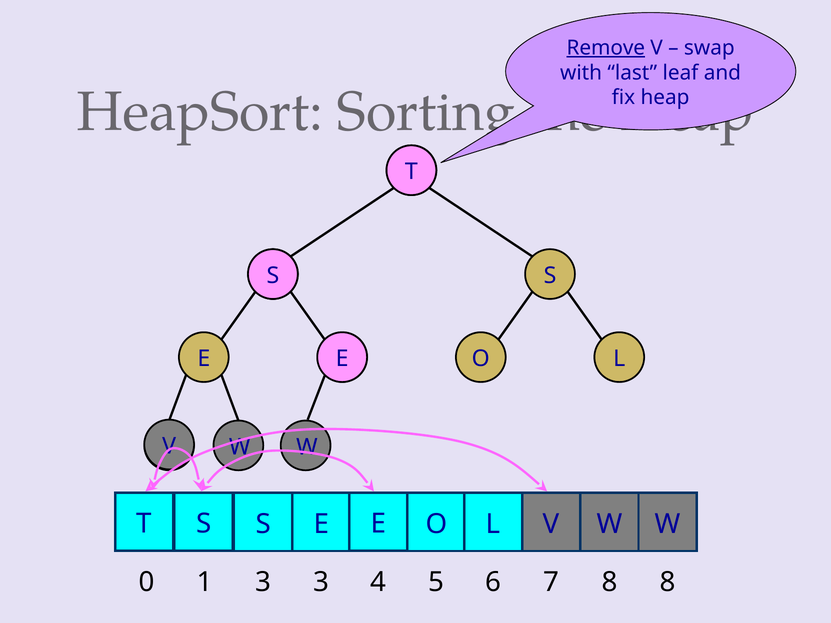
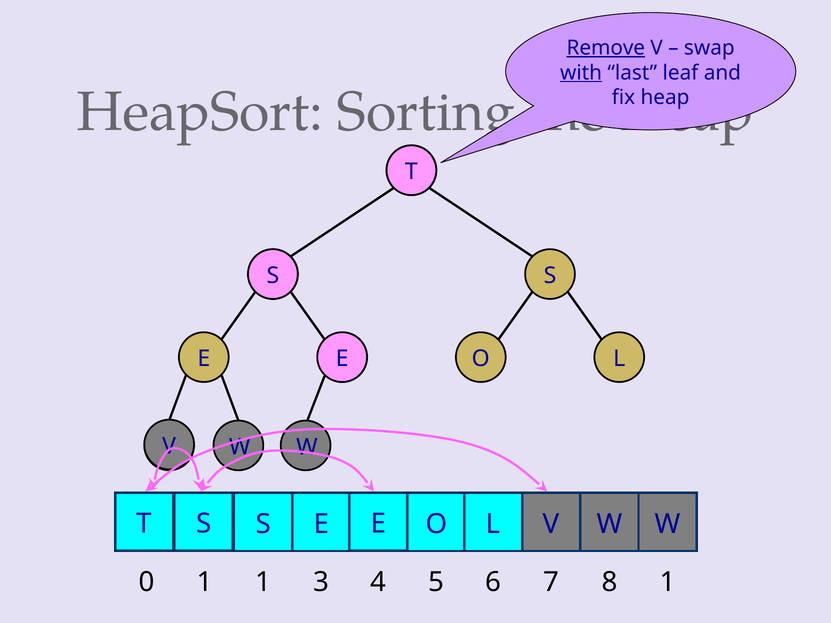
with underline: none -> present
1 3: 3 -> 1
8 8: 8 -> 1
